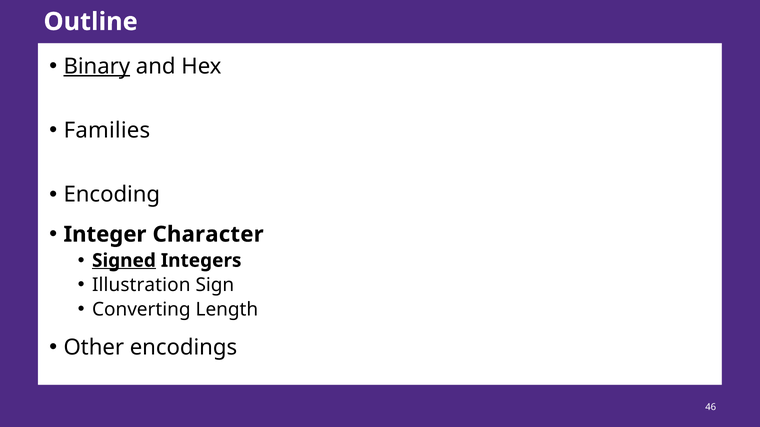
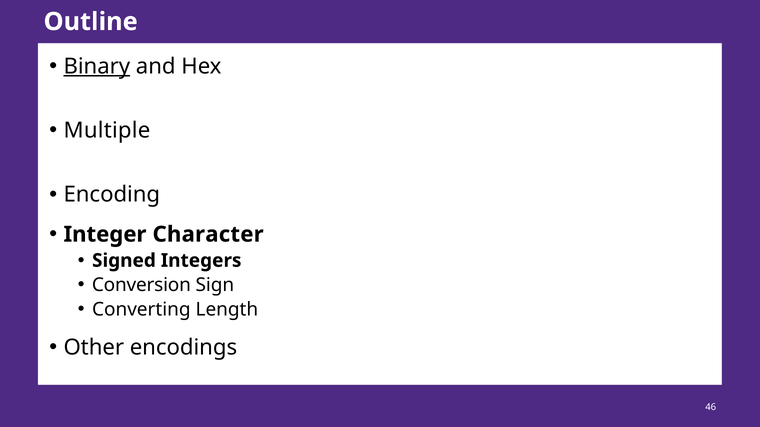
Families: Families -> Multiple
Signed underline: present -> none
Illustration: Illustration -> Conversion
